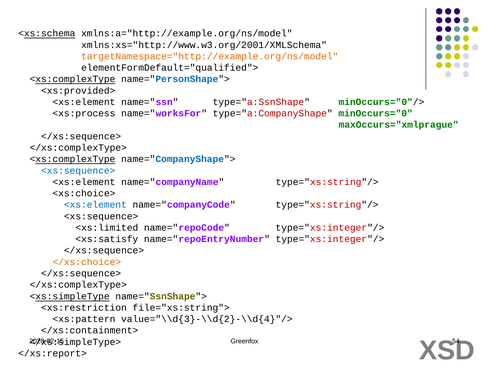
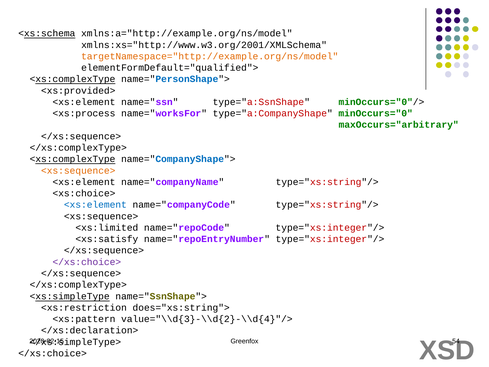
maxOccurs="xmlprague: maxOccurs="xmlprague -> maxOccurs="arbitrary
<xs:sequence> at (78, 170) colour: blue -> orange
</xs:choice> at (87, 262) colour: orange -> purple
file="xs:string">: file="xs:string"> -> does="xs:string">
</xs:containment>: </xs:containment> -> </xs:declaration>
</xs:report> at (53, 353): </xs:report> -> </xs:choice>
